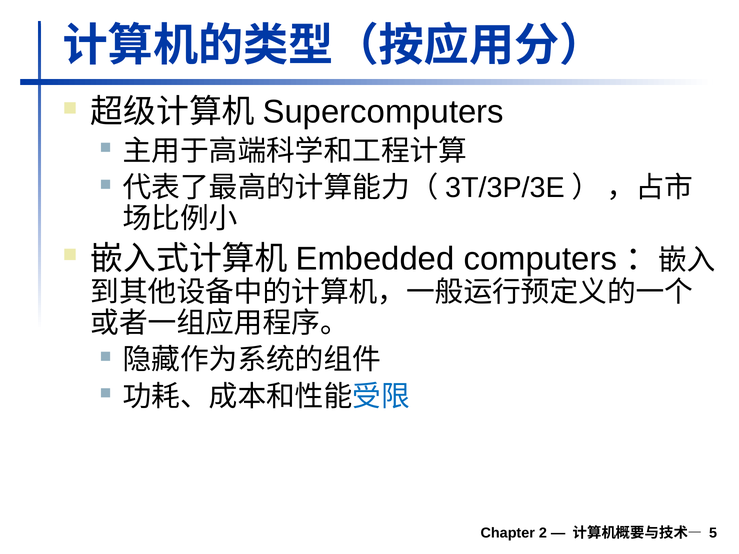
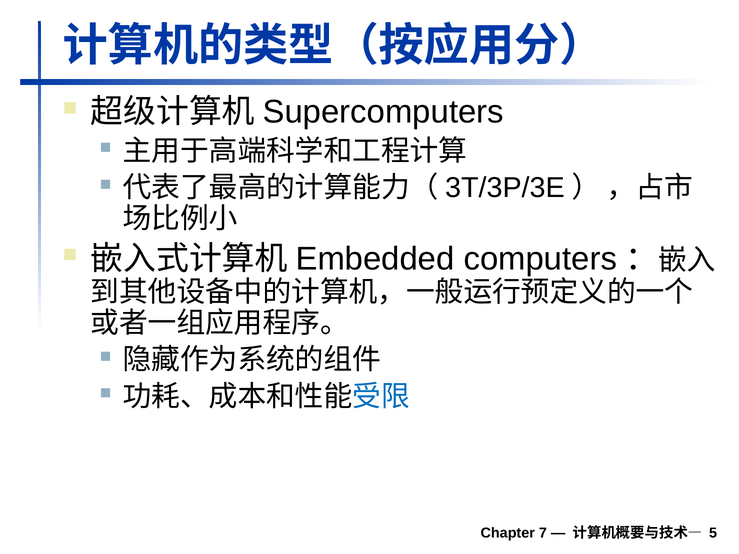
2: 2 -> 7
